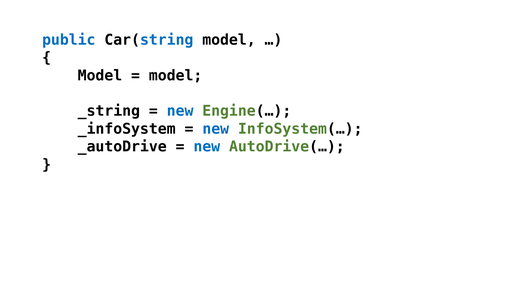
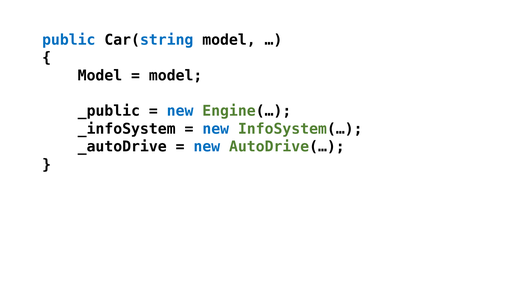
_string: _string -> _public
